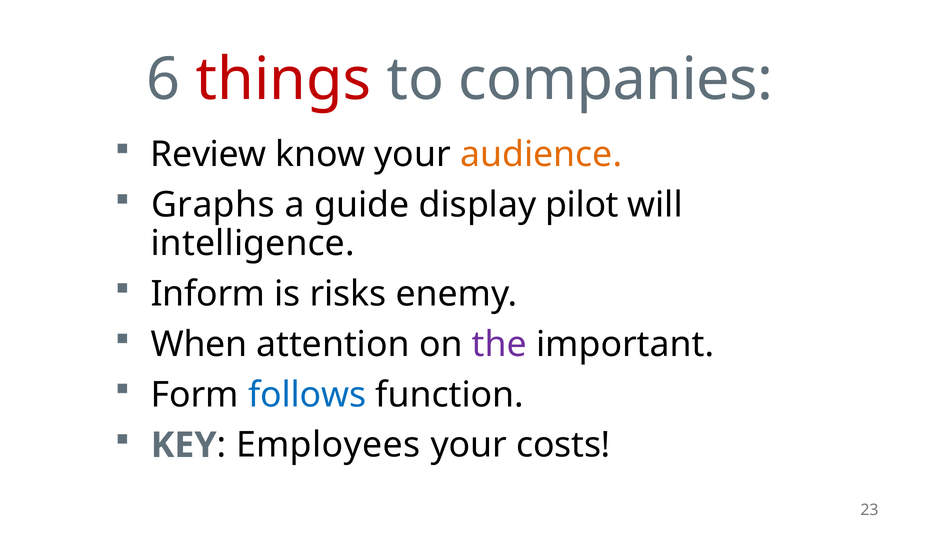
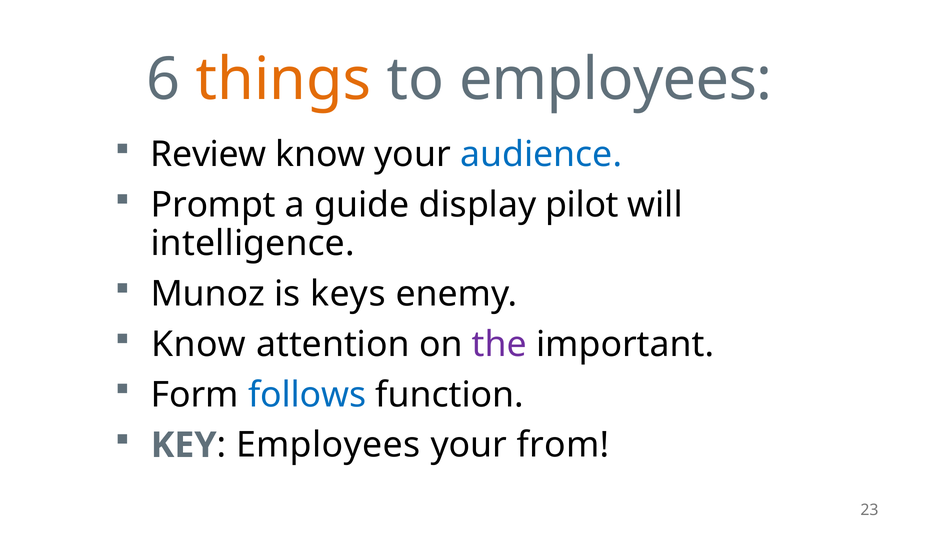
things colour: red -> orange
to companies: companies -> employees
audience colour: orange -> blue
Graphs: Graphs -> Prompt
Inform: Inform -> Munoz
risks: risks -> keys
When at (199, 344): When -> Know
costs: costs -> from
